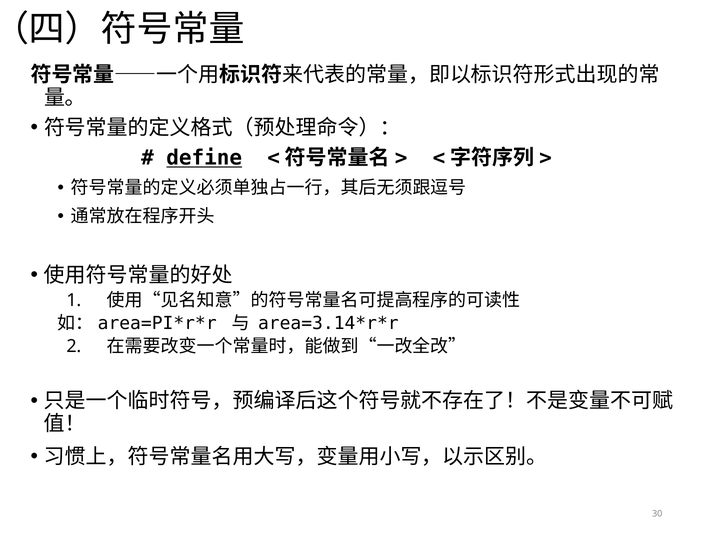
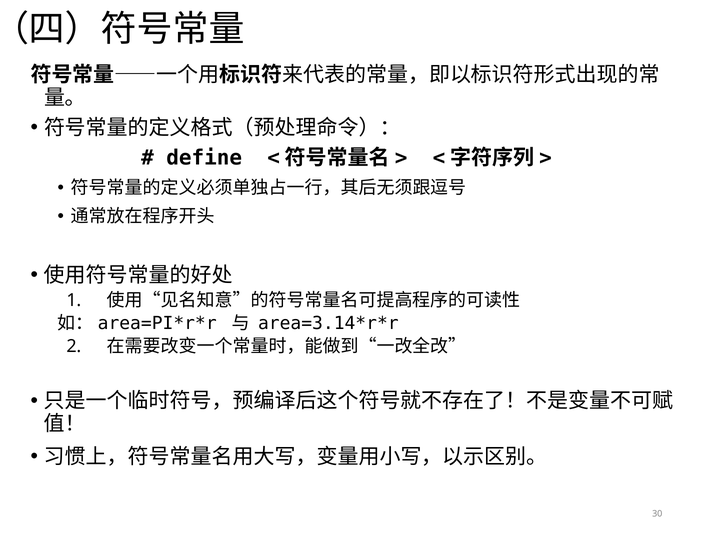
define underline: present -> none
